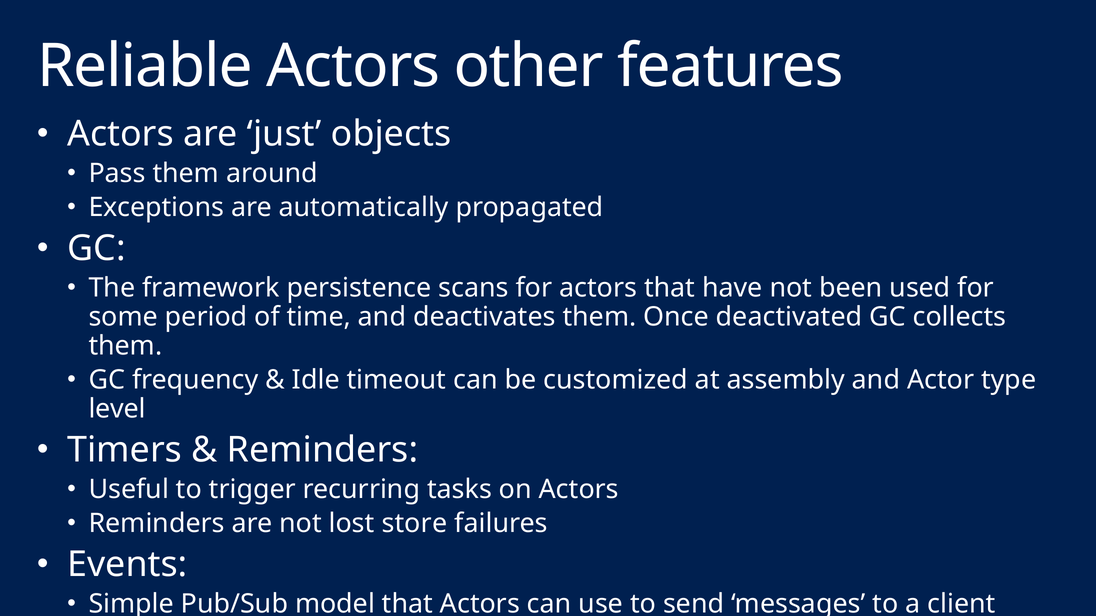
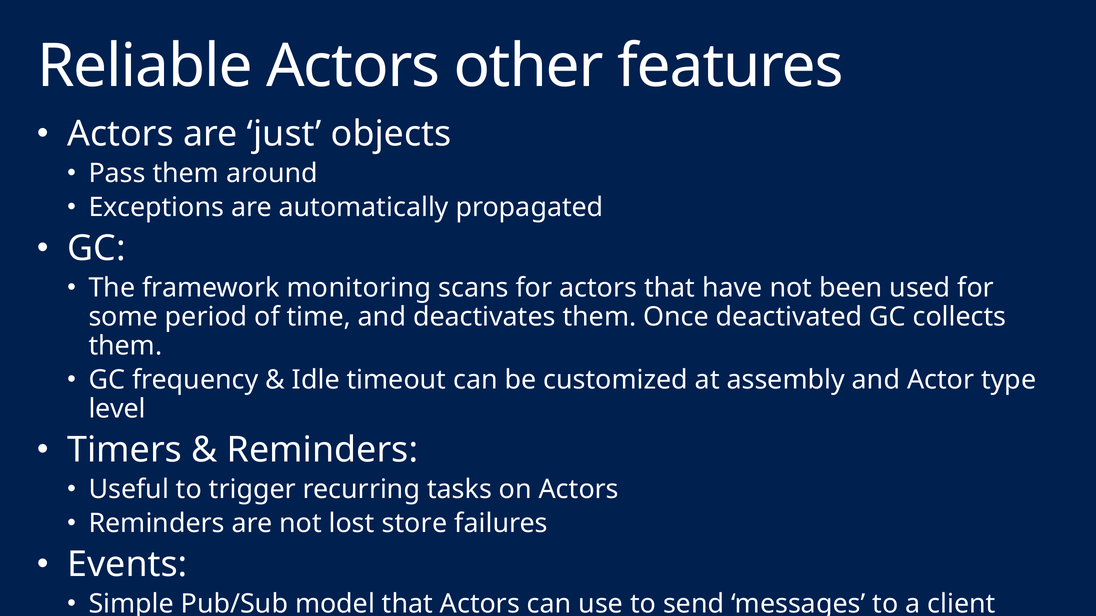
persistence: persistence -> monitoring
